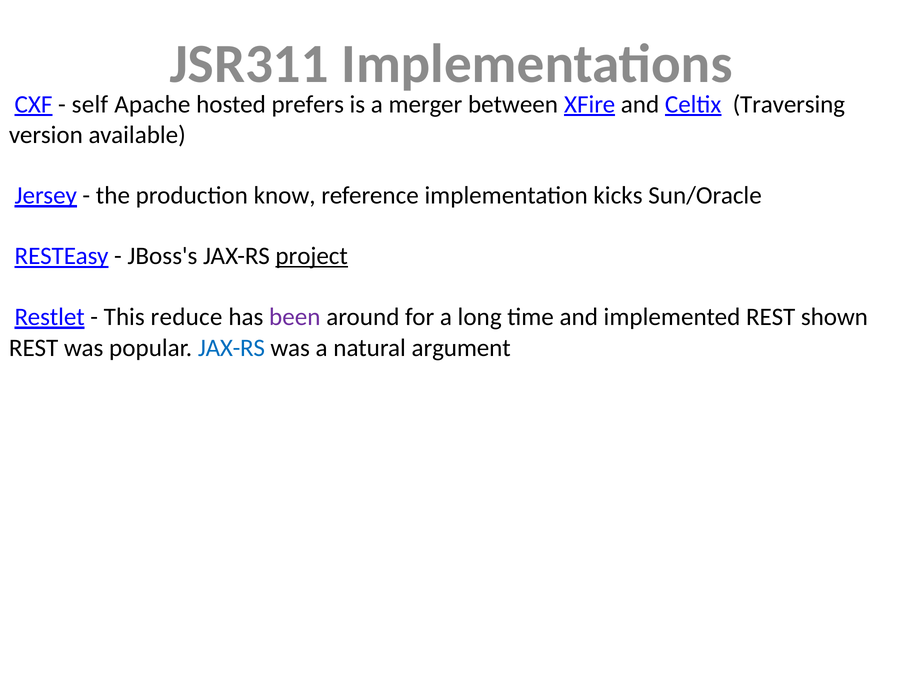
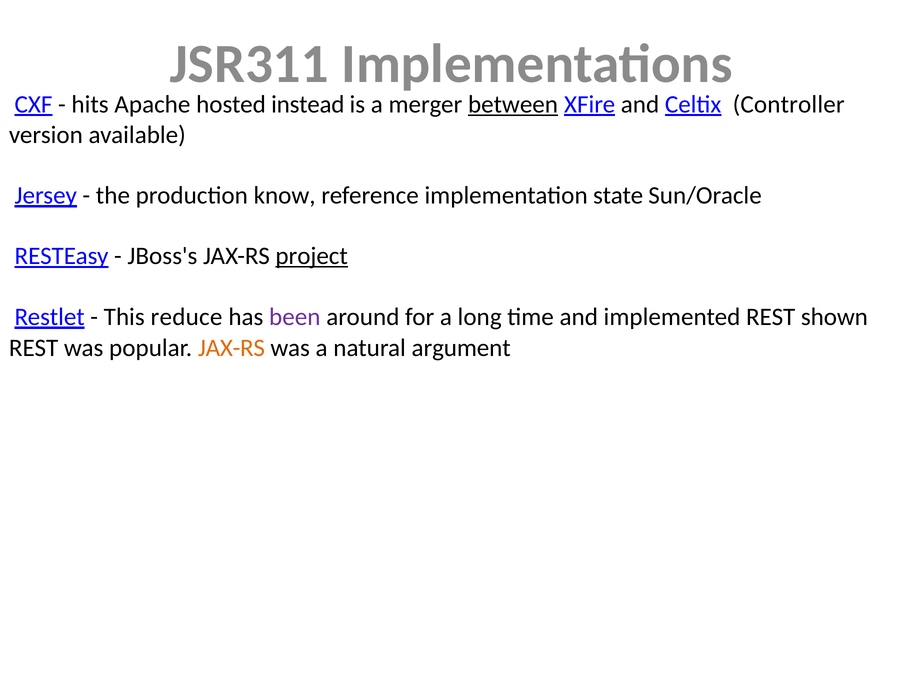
self: self -> hits
prefers: prefers -> instead
between underline: none -> present
Traversing: Traversing -> Controller
kicks: kicks -> state
JAX-RS at (231, 347) colour: blue -> orange
